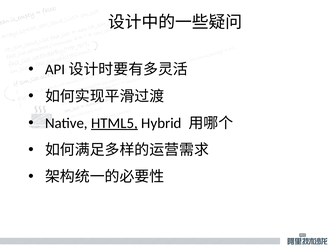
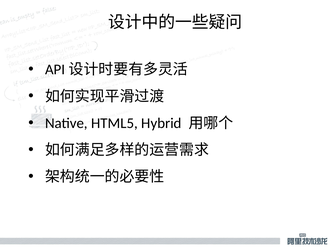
HTML5 underline: present -> none
